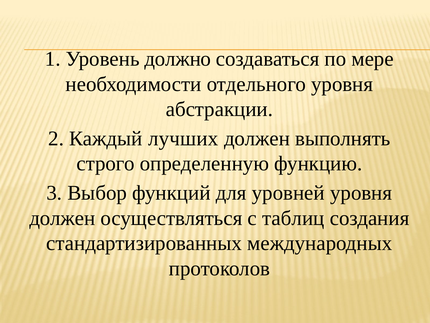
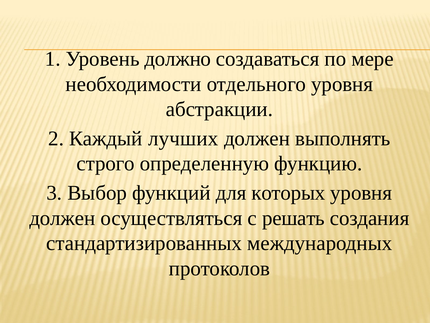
уровней: уровней -> которых
таблиц: таблиц -> решать
